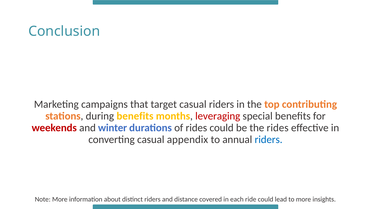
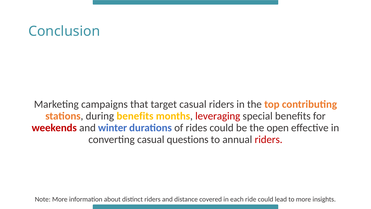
the rides: rides -> open
appendix: appendix -> questions
riders at (269, 139) colour: blue -> red
